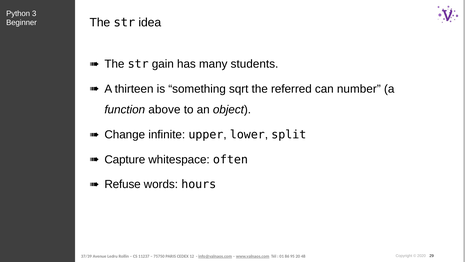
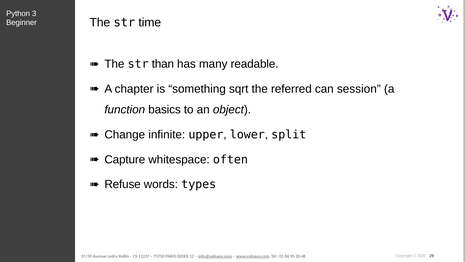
idea: idea -> time
gain: gain -> than
students: students -> readable
thirteen: thirteen -> chapter
number: number -> session
above: above -> basics
hours: hours -> types
